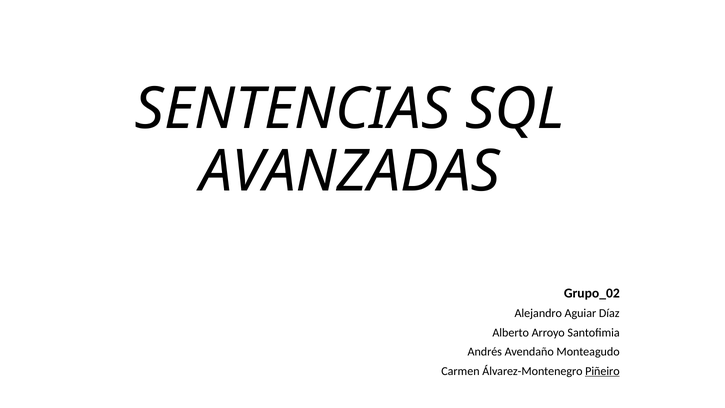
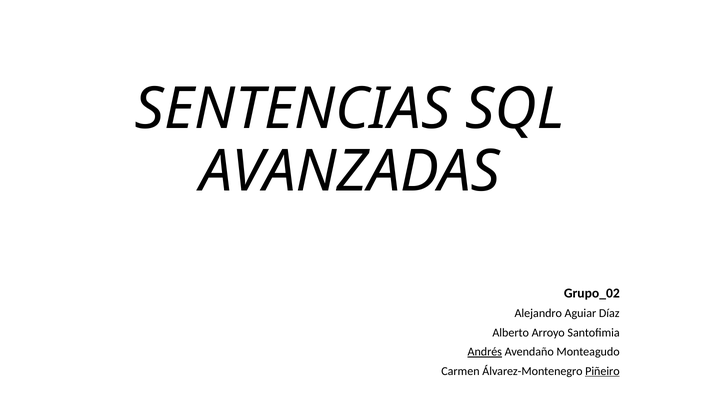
Andrés underline: none -> present
